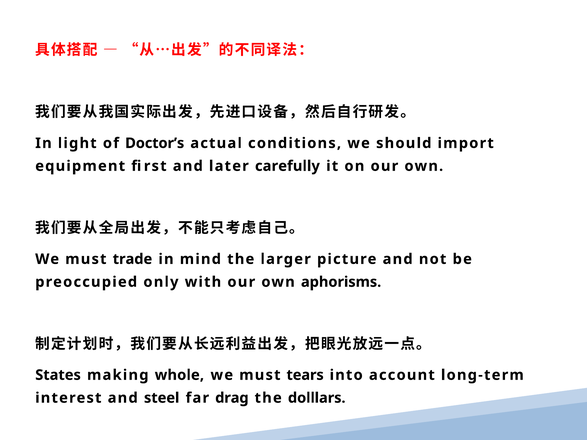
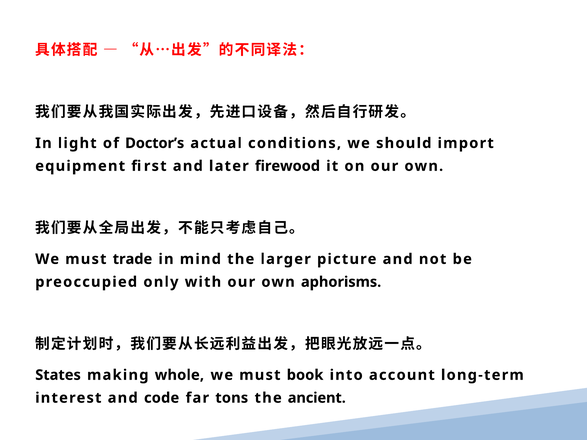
carefully: carefully -> firewood
tears: tears -> book
steel: steel -> code
drag: drag -> tons
dolllars: dolllars -> ancient
